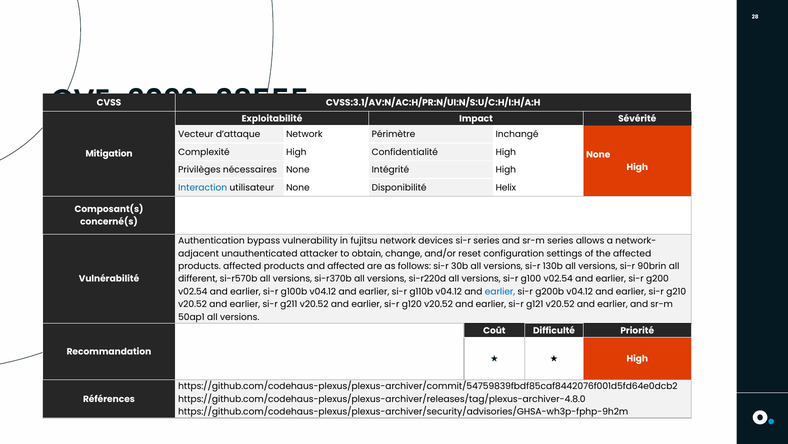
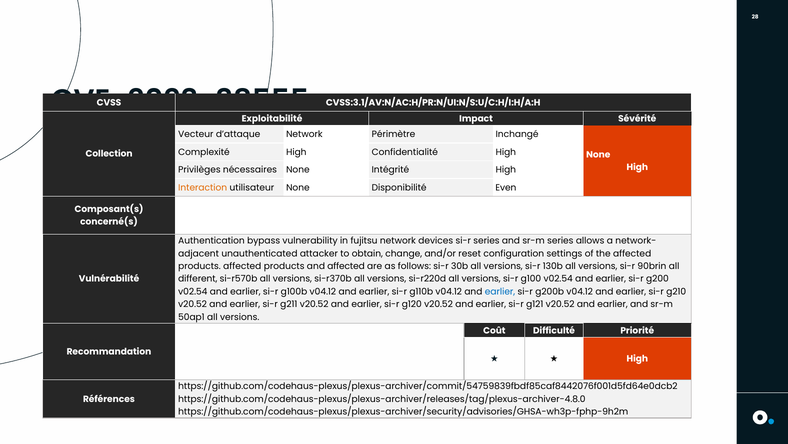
Mitigation: Mitigation -> Collection
Interaction colour: blue -> orange
Helix: Helix -> Even
